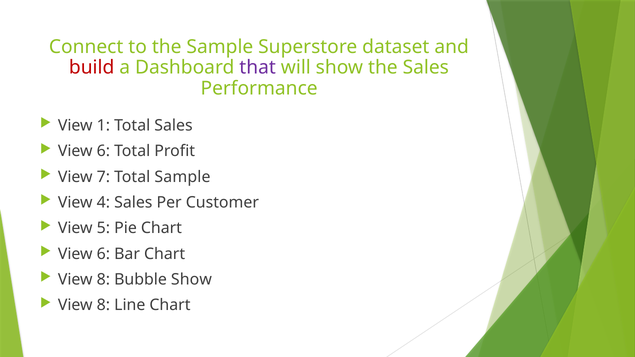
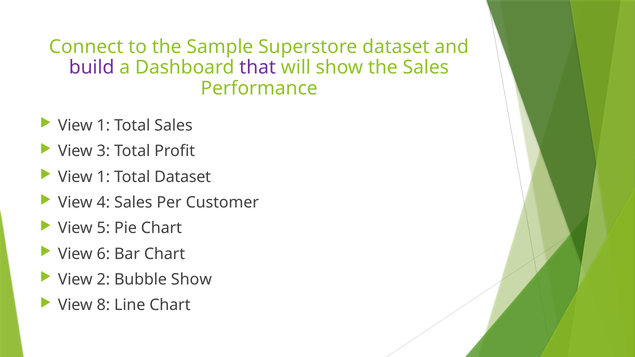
build colour: red -> purple
6 at (103, 151): 6 -> 3
7 at (103, 177): 7 -> 1
Total Sample: Sample -> Dataset
8 at (103, 280): 8 -> 2
